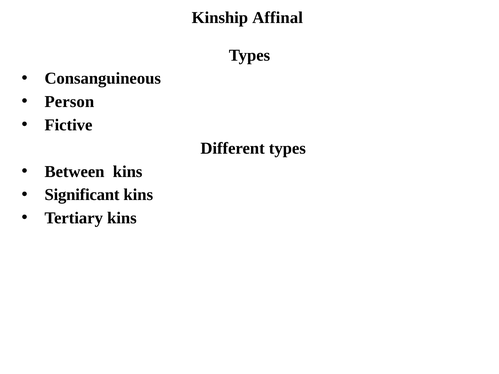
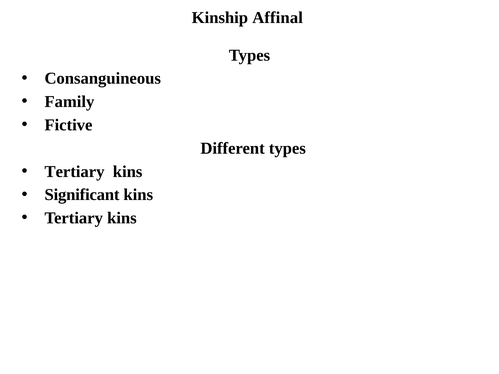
Person: Person -> Family
Between at (75, 172): Between -> Tertiary
